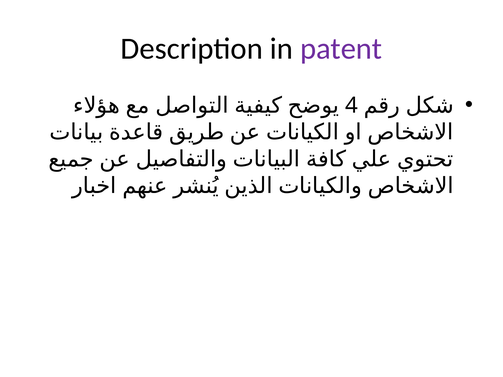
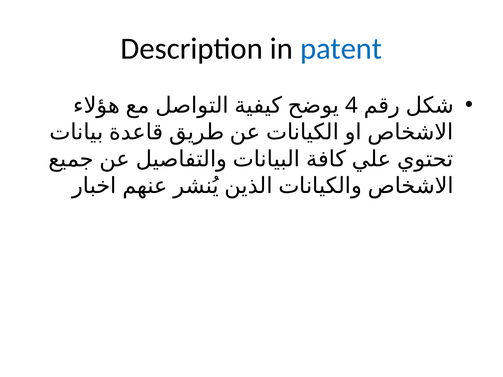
patent colour: purple -> blue
